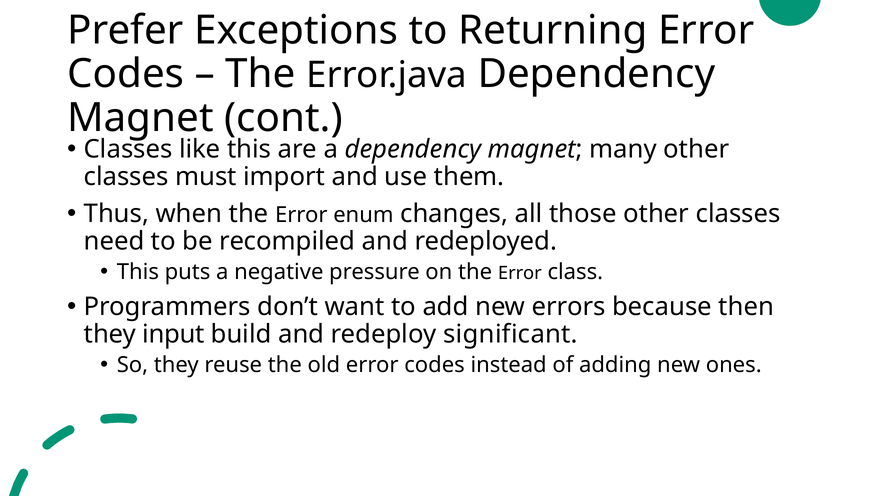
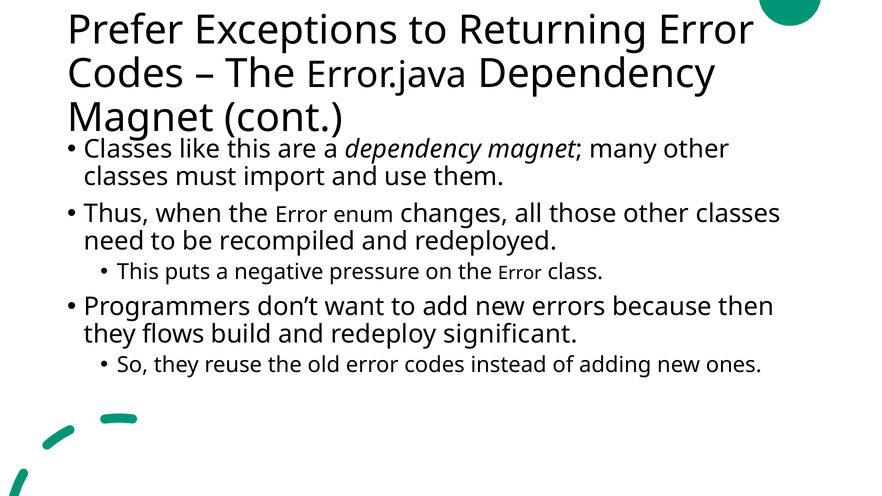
input: input -> flows
